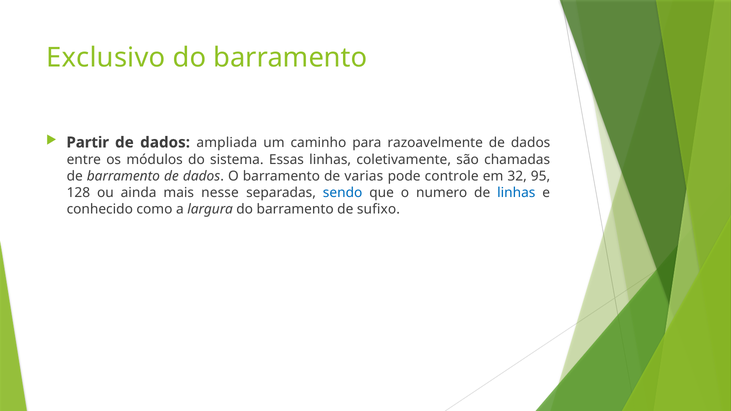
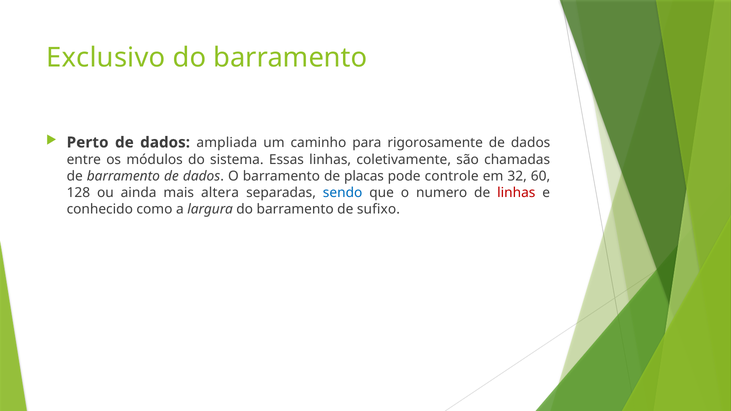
Partir: Partir -> Perto
razoavelmente: razoavelmente -> rigorosamente
varias: varias -> placas
95: 95 -> 60
nesse: nesse -> altera
linhas at (516, 193) colour: blue -> red
